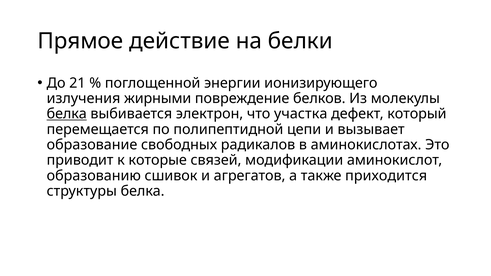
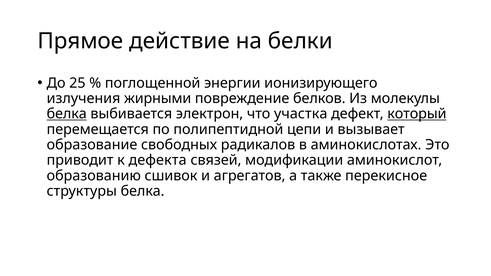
21: 21 -> 25
который underline: none -> present
которые: которые -> дефекта
приходится: приходится -> перекисное
